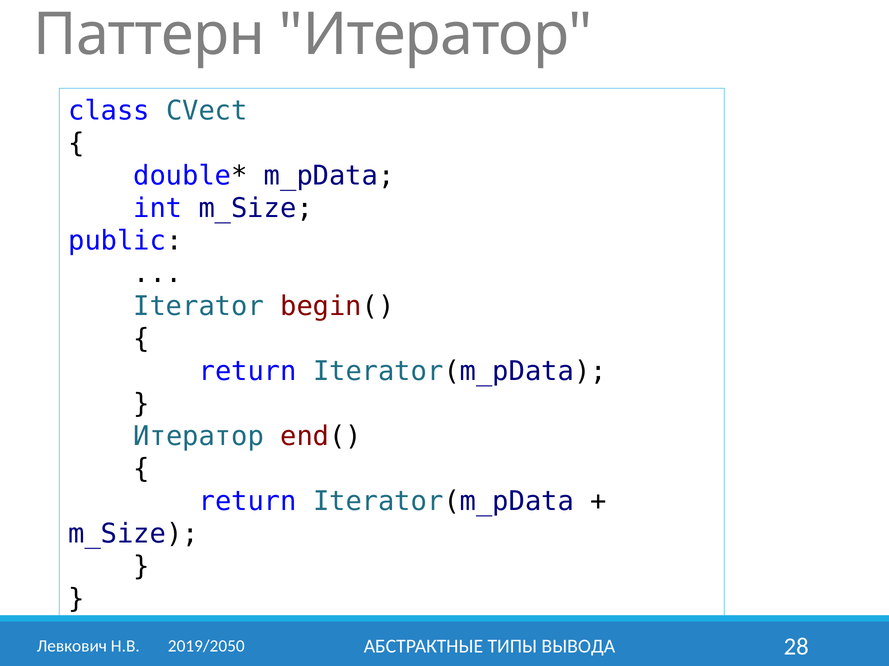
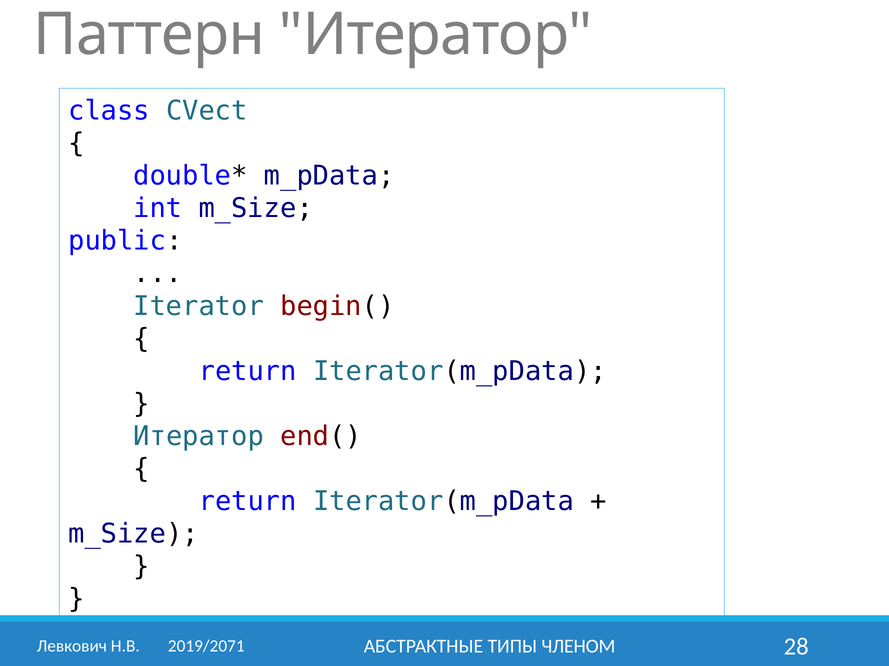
ВЫВОДА: ВЫВОДА -> ЧЛЕНОМ
2019/2050: 2019/2050 -> 2019/2071
